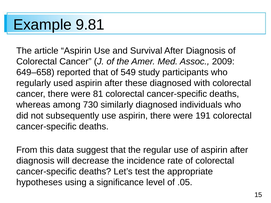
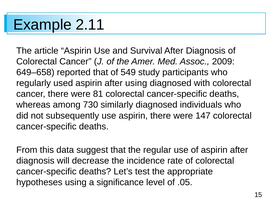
9.81: 9.81 -> 2.11
after these: these -> using
191: 191 -> 147
